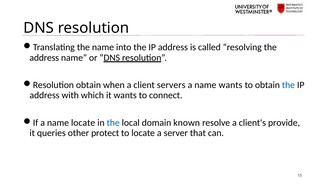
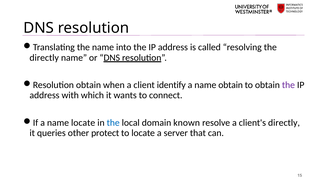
address at (44, 58): address -> directly
servers: servers -> identify
name wants: wants -> obtain
the at (288, 85) colour: blue -> purple
client's provide: provide -> directly
